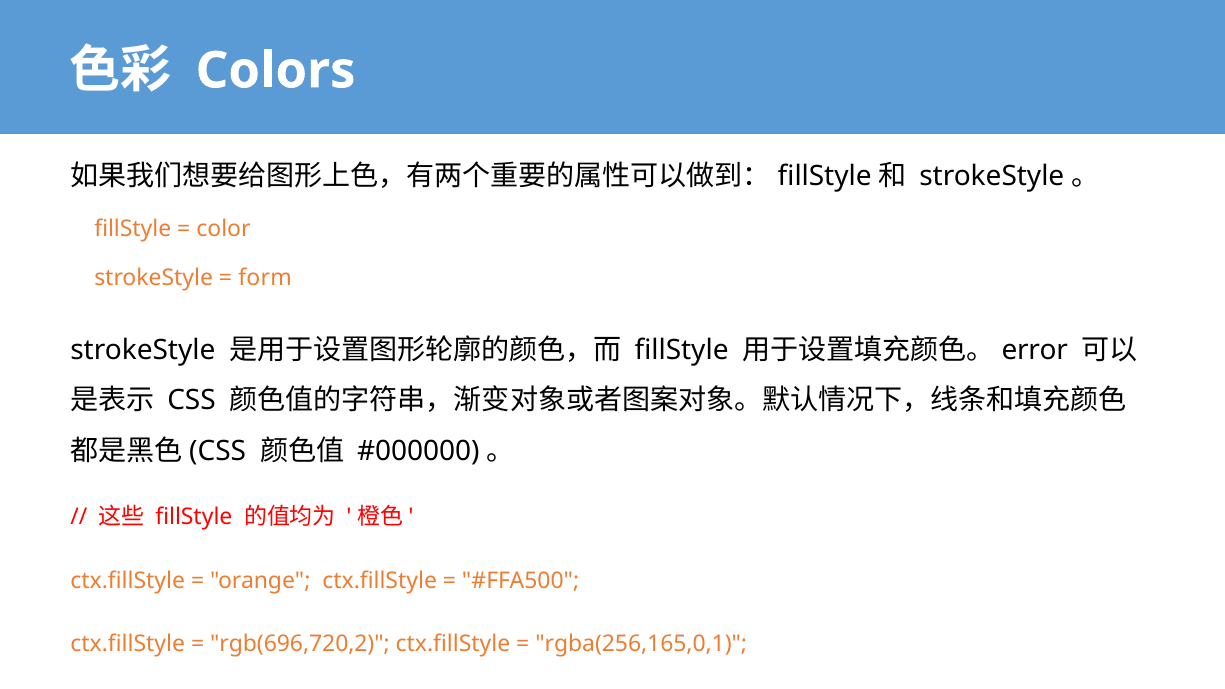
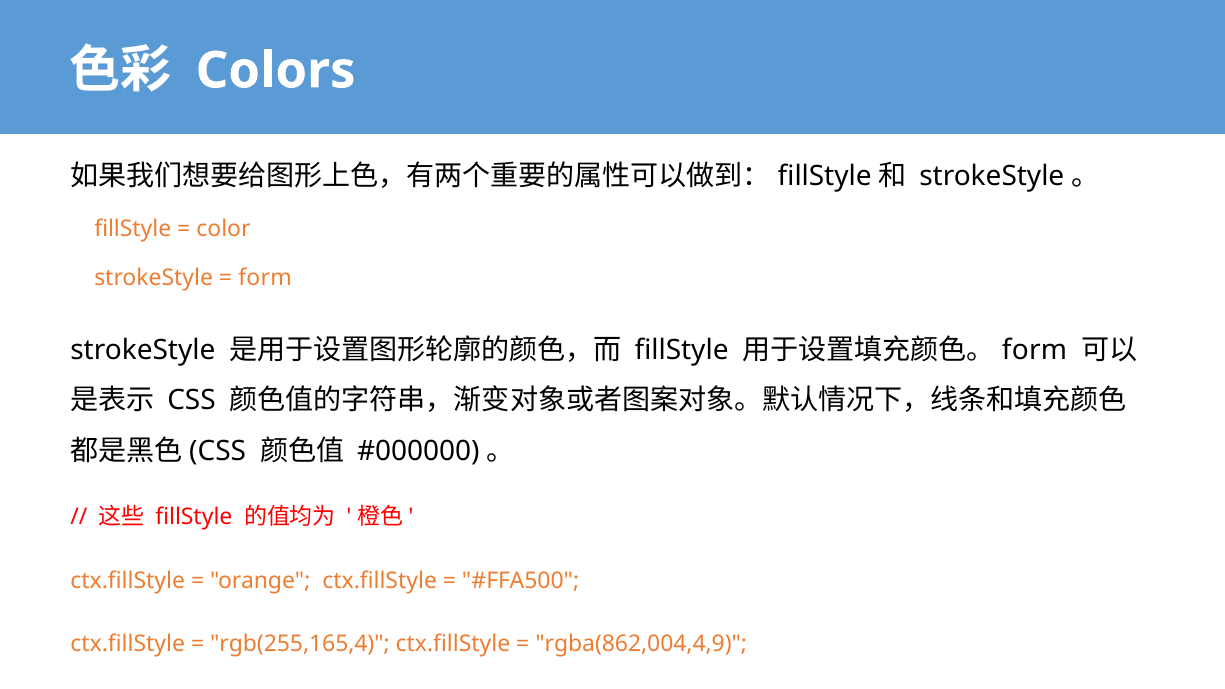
error at (1035, 350): error -> form
rgb(696,720,2: rgb(696,720,2 -> rgb(255,165,4
rgba(256,165,0,1: rgba(256,165,0,1 -> rgba(862,004,4,9
